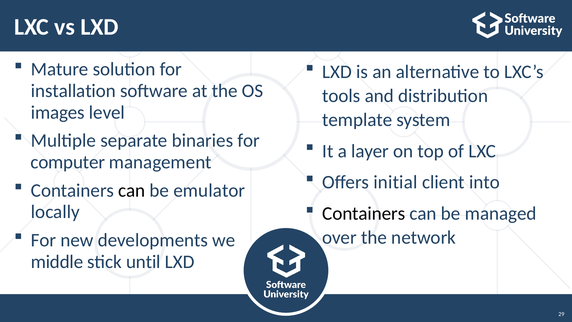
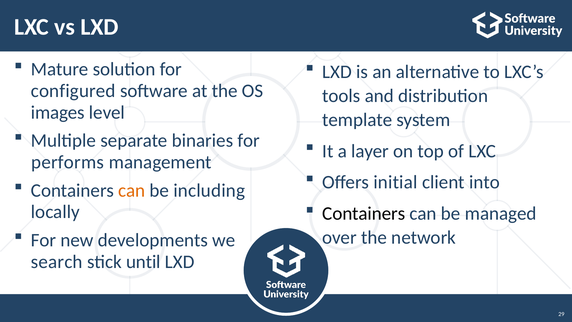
installation: installation -> configured
computer: computer -> performs
can at (132, 190) colour: black -> orange
emulator: emulator -> including
middle: middle -> search
